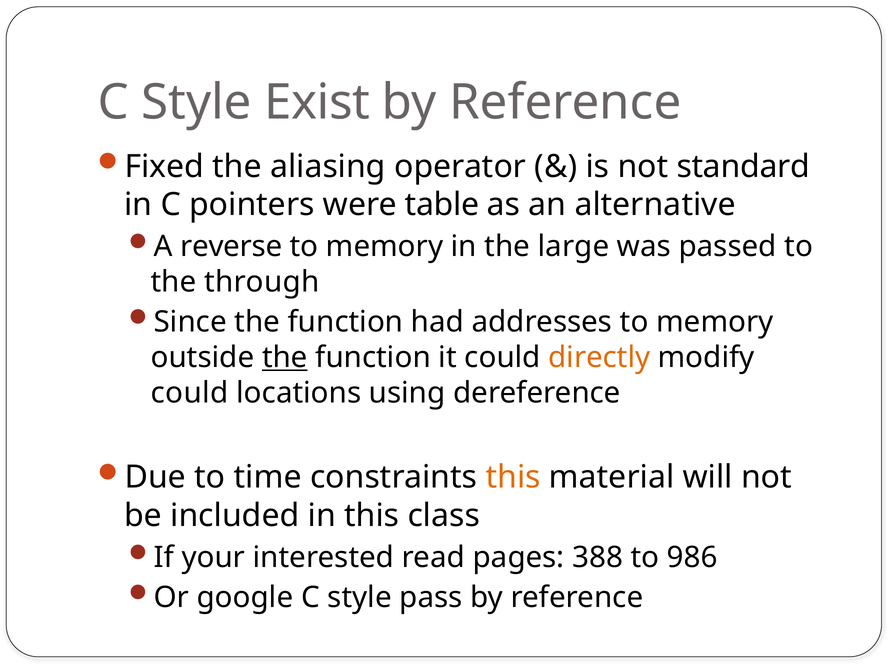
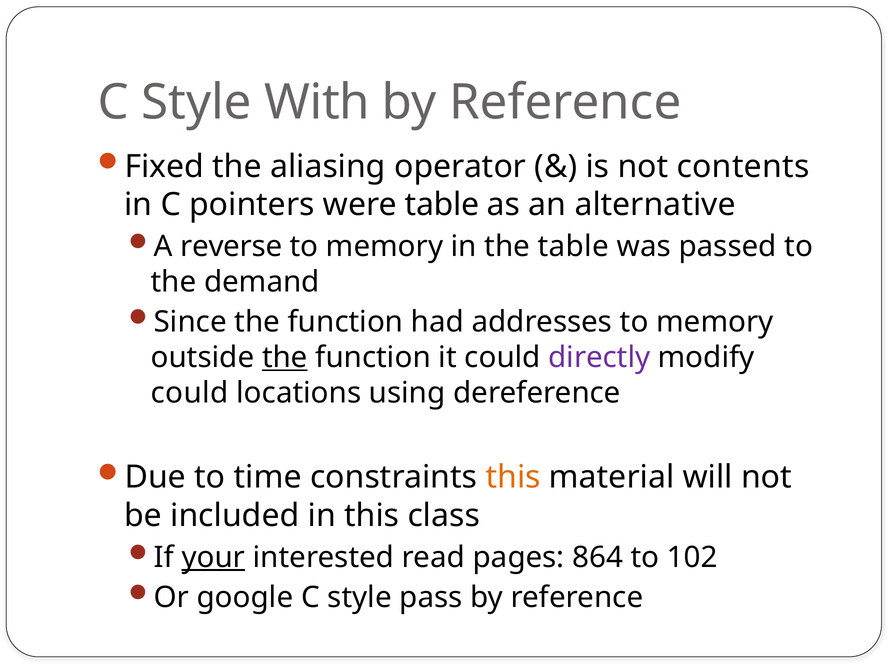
Exist: Exist -> With
standard: standard -> contents
the large: large -> table
through: through -> demand
directly colour: orange -> purple
your underline: none -> present
388: 388 -> 864
986: 986 -> 102
